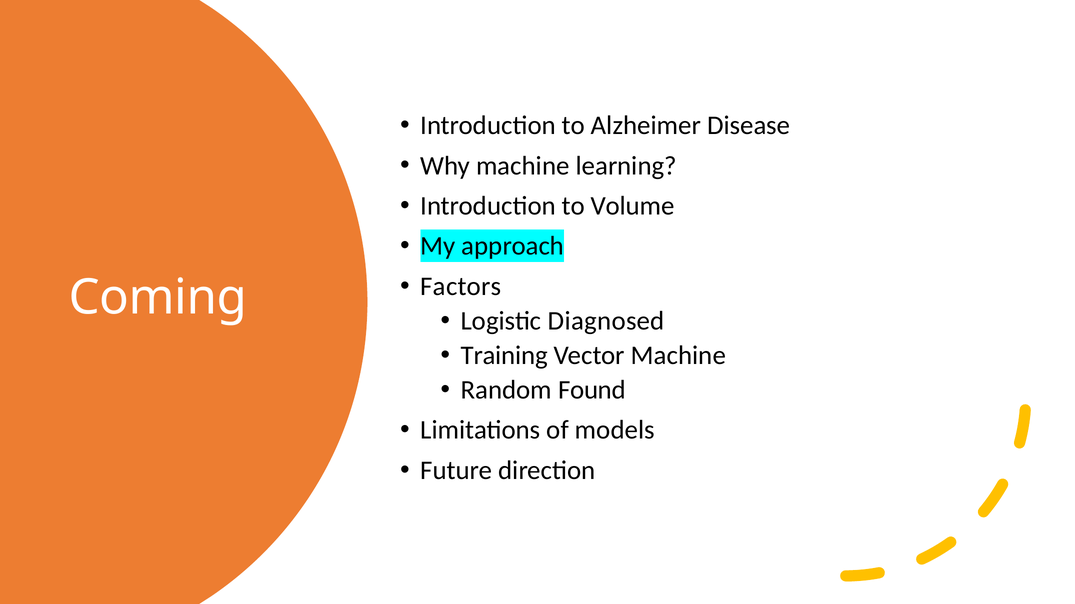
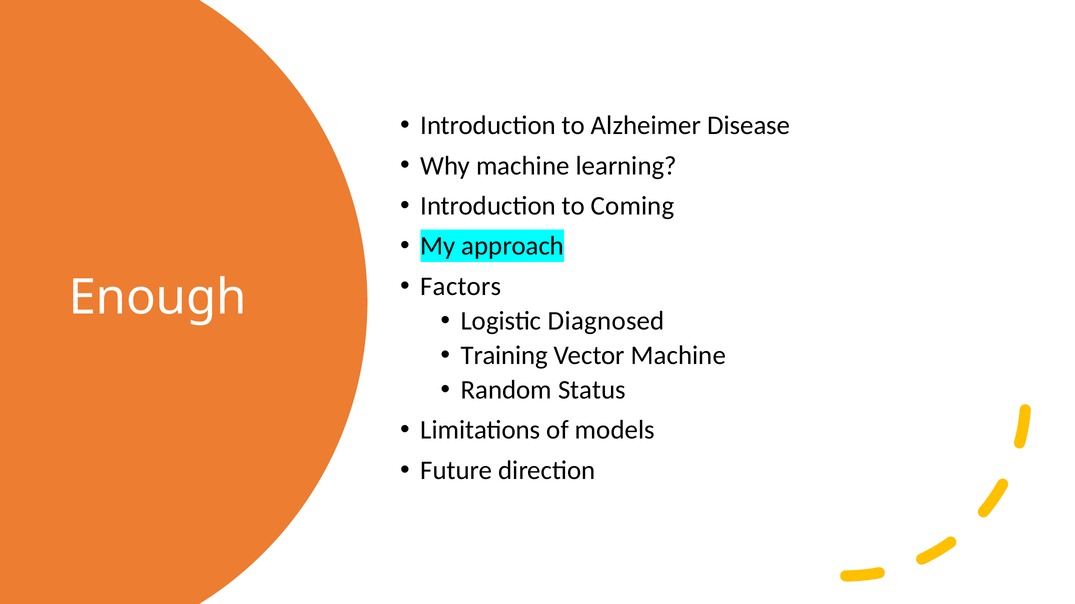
Volume: Volume -> Coming
Coming: Coming -> Enough
Found: Found -> Status
